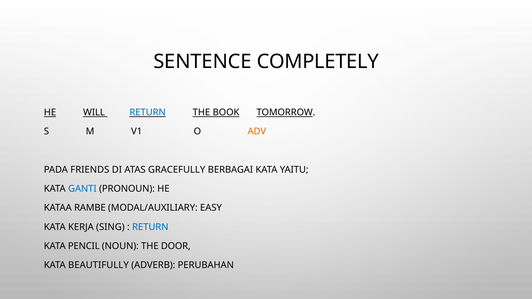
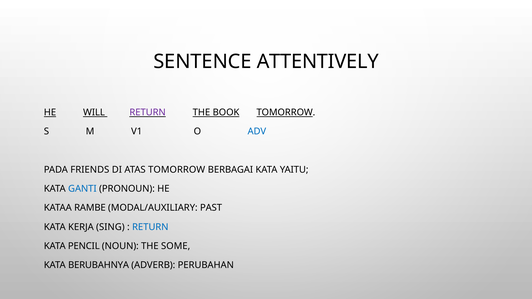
COMPLETELY: COMPLETELY -> ATTENTIVELY
RETURN at (148, 112) colour: blue -> purple
ADV colour: orange -> blue
ATAS GRACEFULLY: GRACEFULLY -> TOMORROW
EASY: EASY -> PAST
DOOR: DOOR -> SOME
BEAUTIFULLY: BEAUTIFULLY -> BERUBAHNYA
